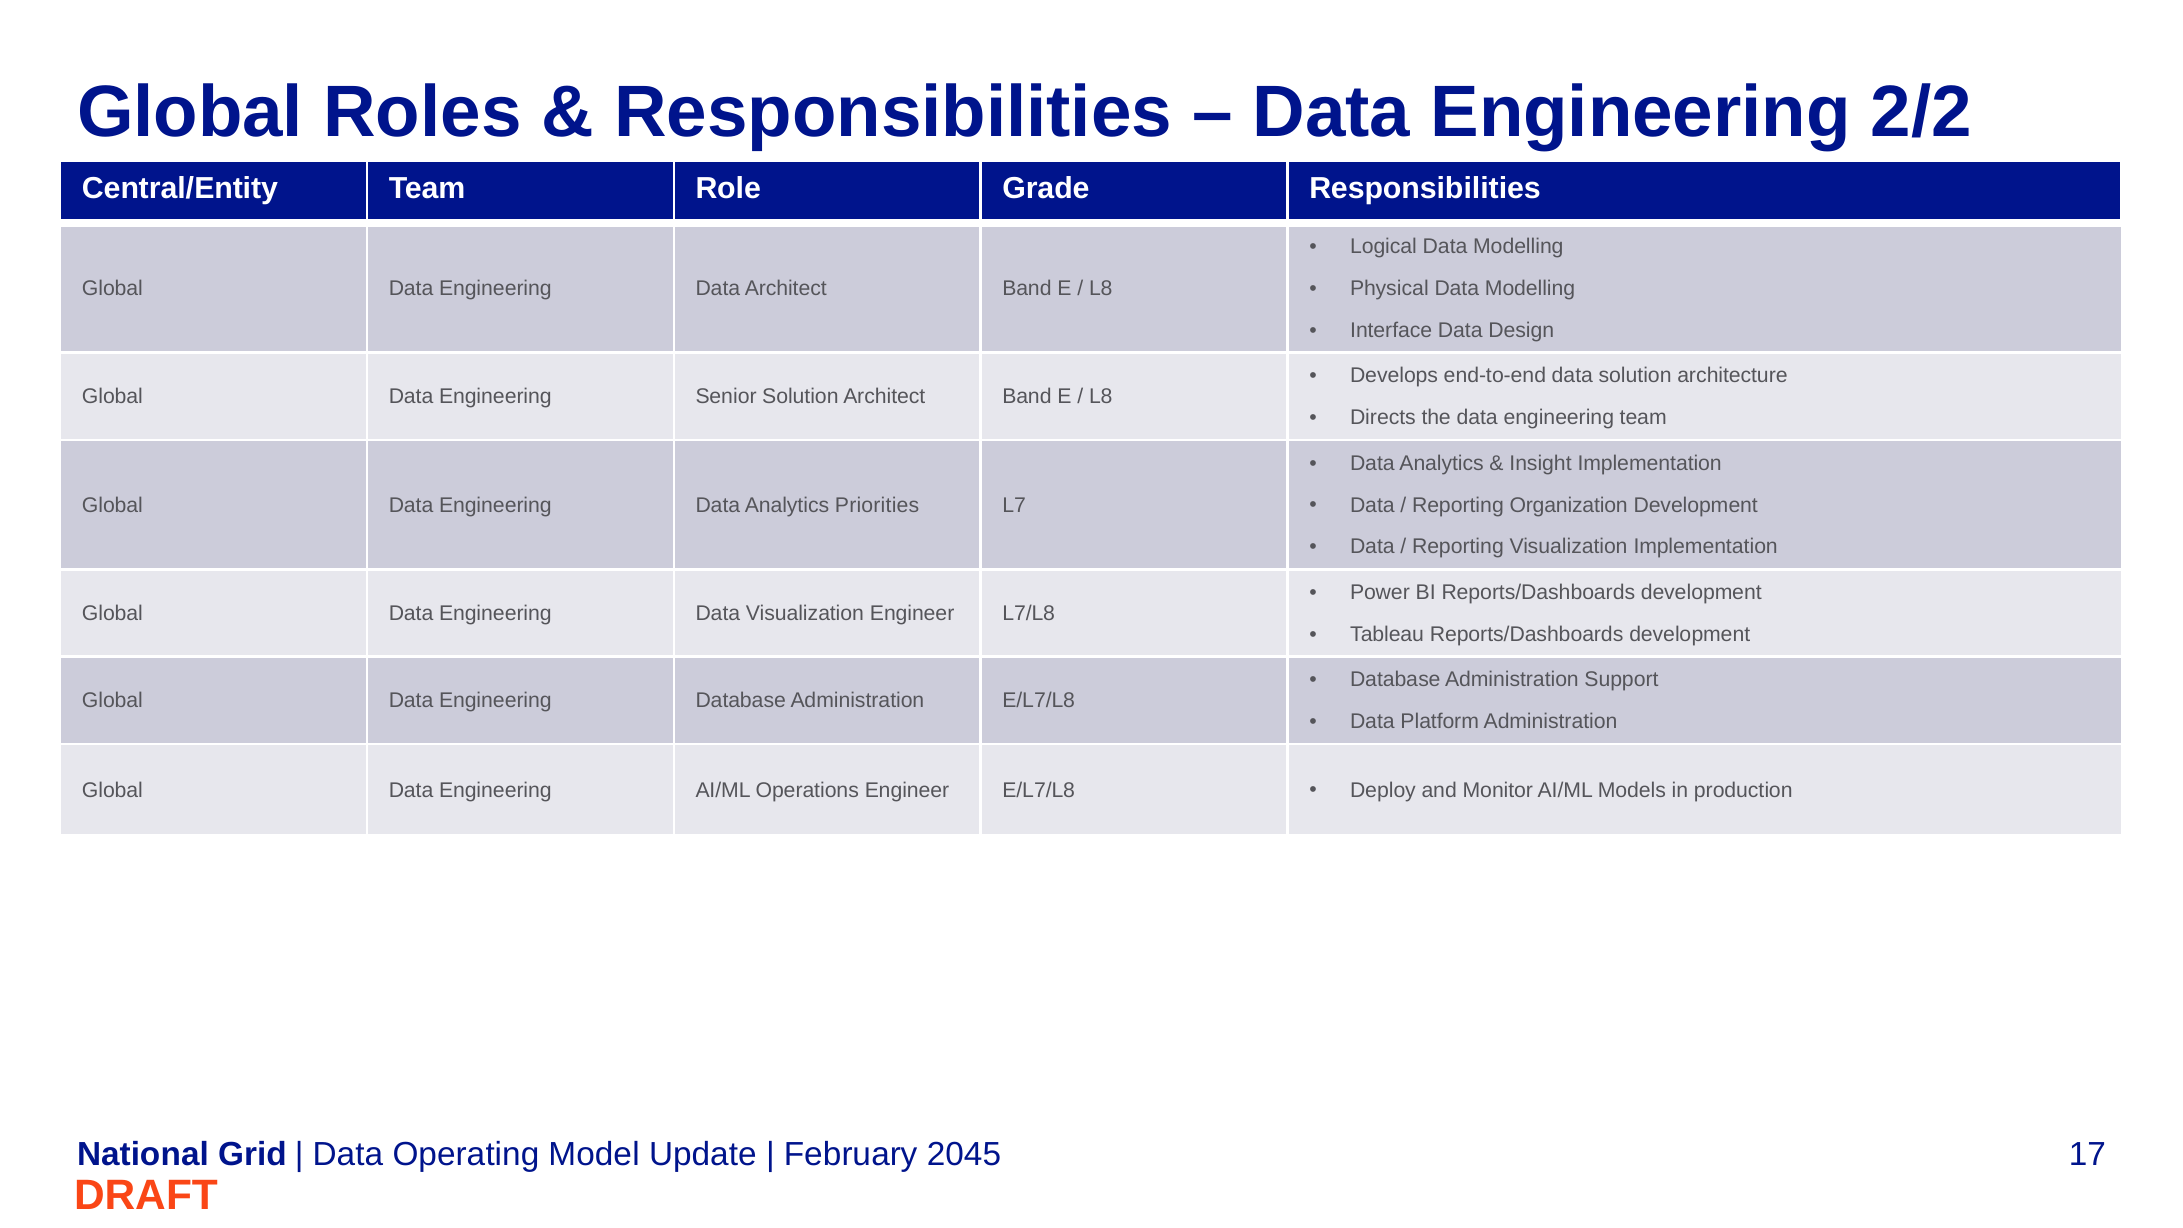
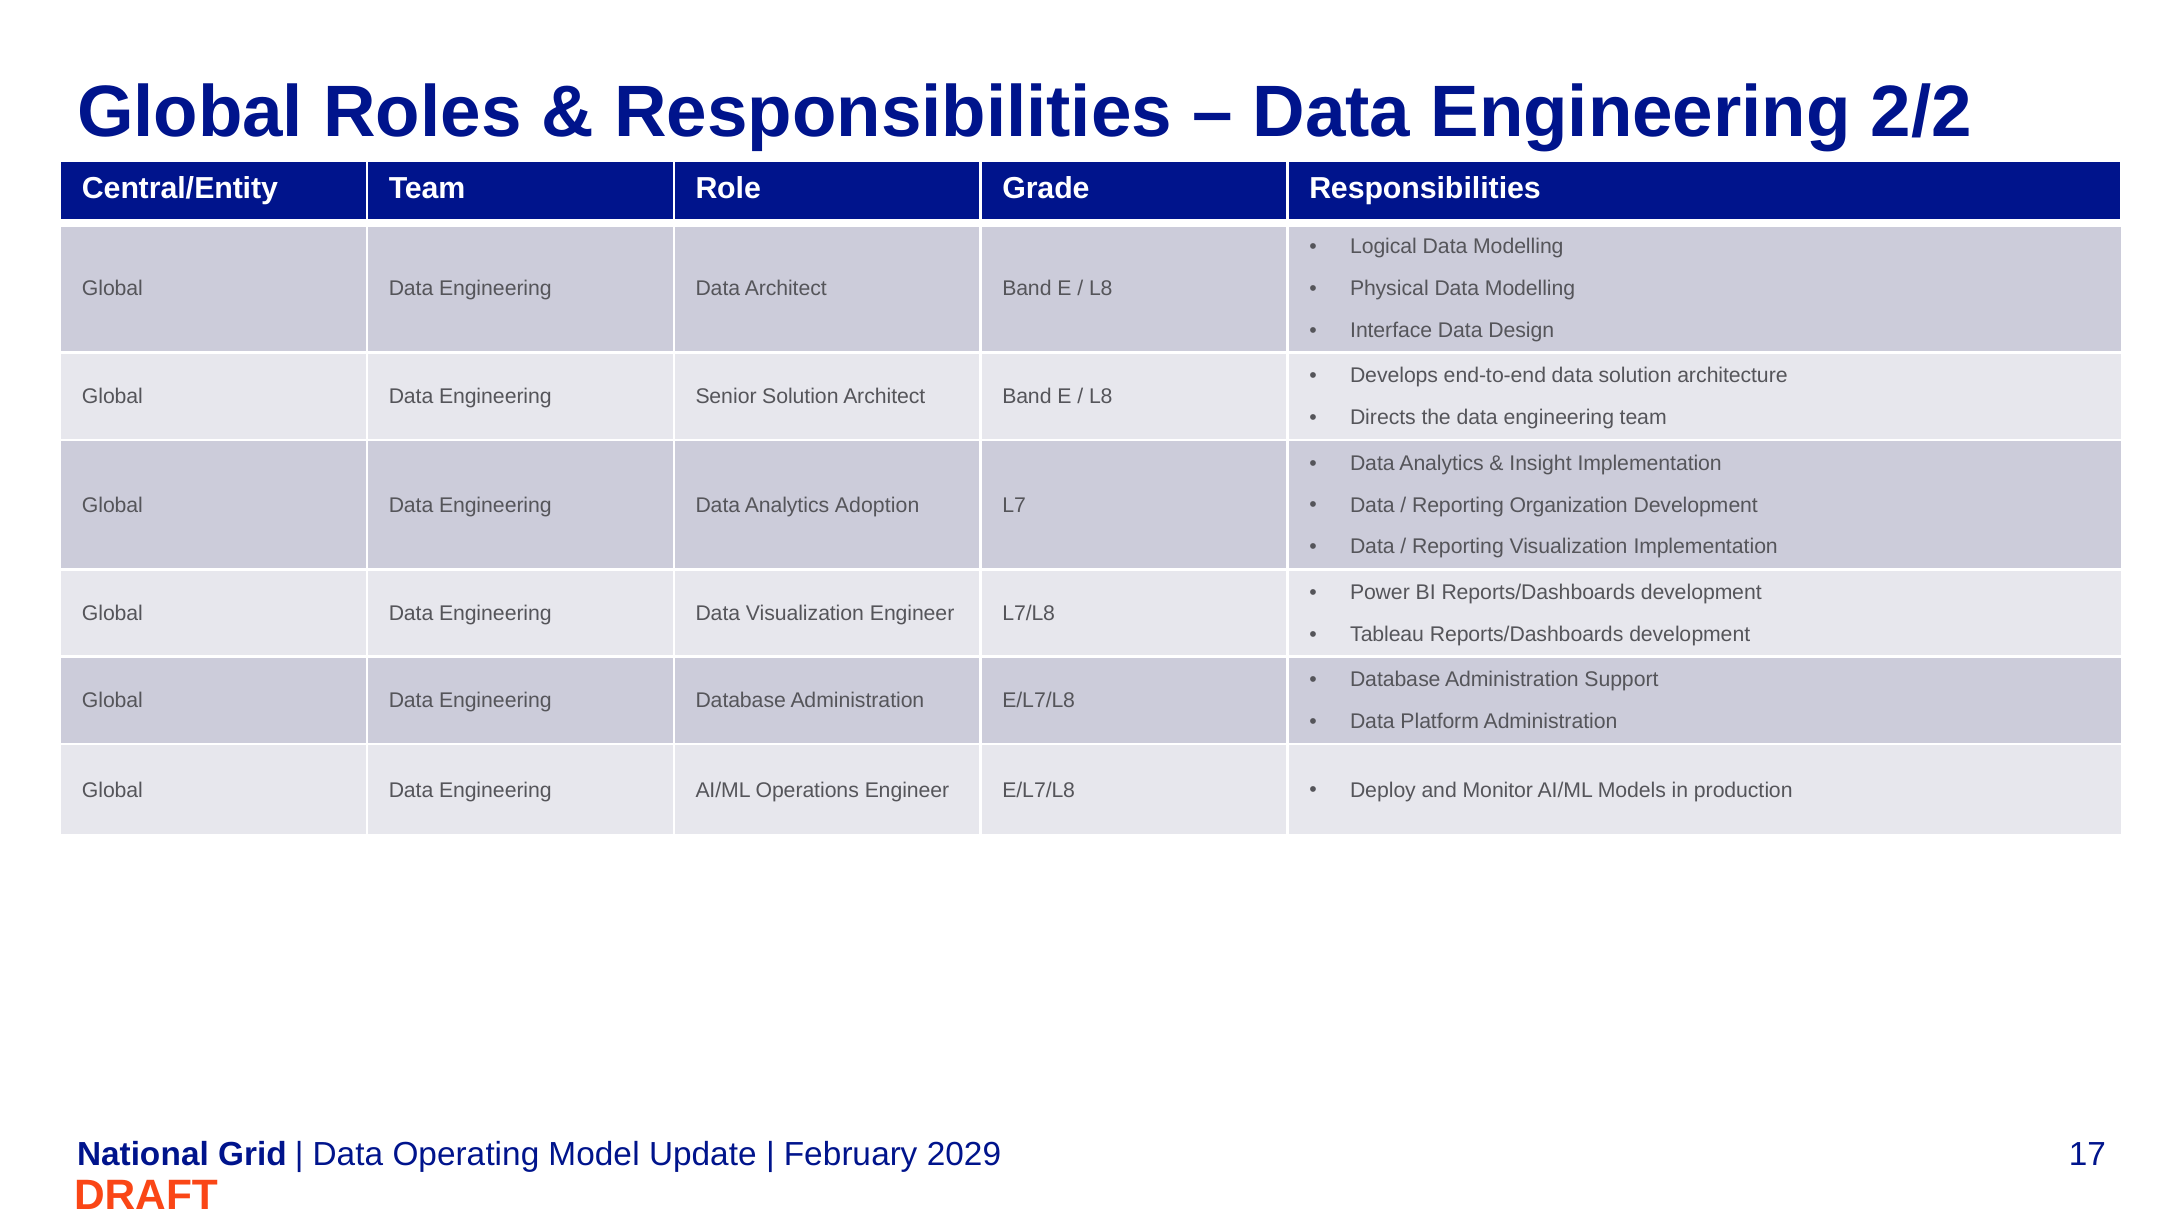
Priorities: Priorities -> Adoption
2045: 2045 -> 2029
